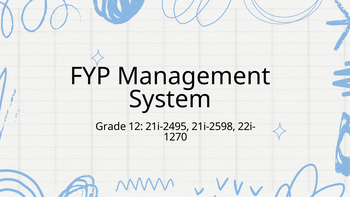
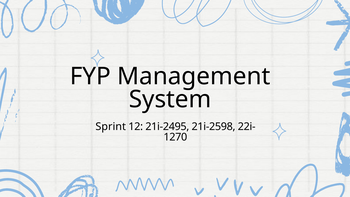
Grade: Grade -> Sprint
